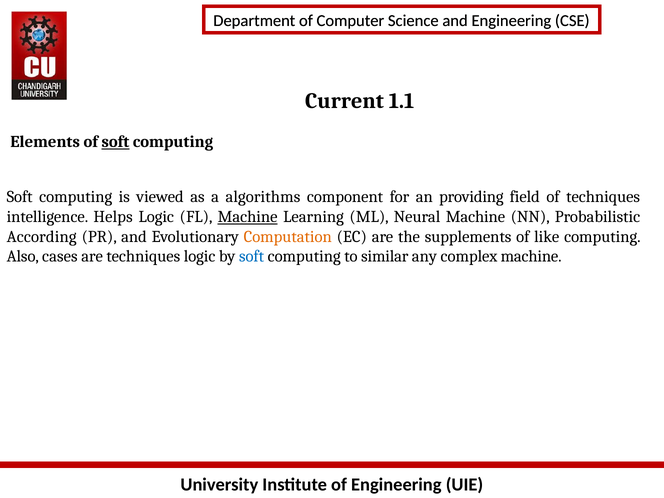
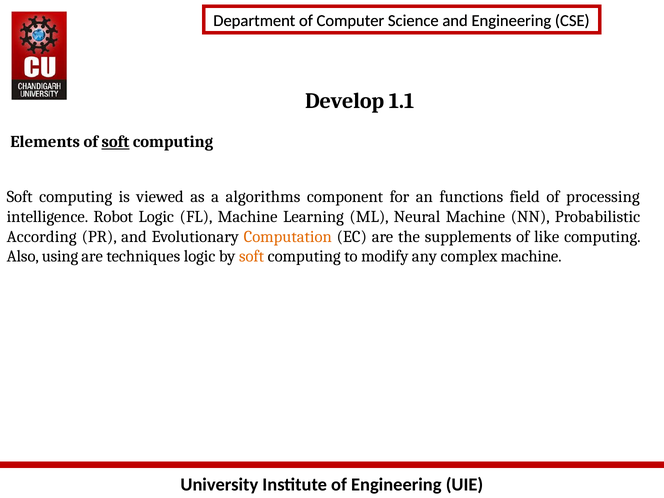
Current: Current -> Develop
providing: providing -> functions
of techniques: techniques -> processing
Helps: Helps -> Robot
Machine at (248, 217) underline: present -> none
cases: cases -> using
soft at (252, 256) colour: blue -> orange
similar: similar -> modify
